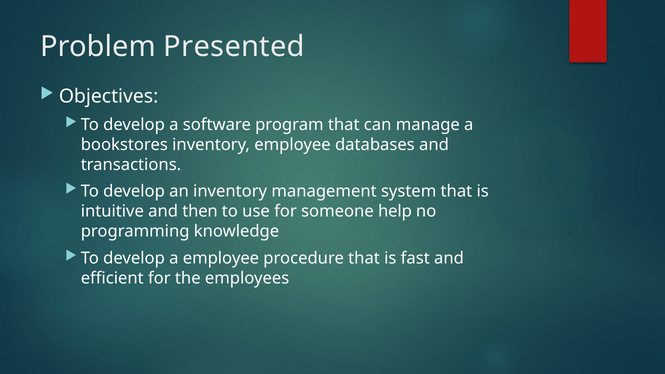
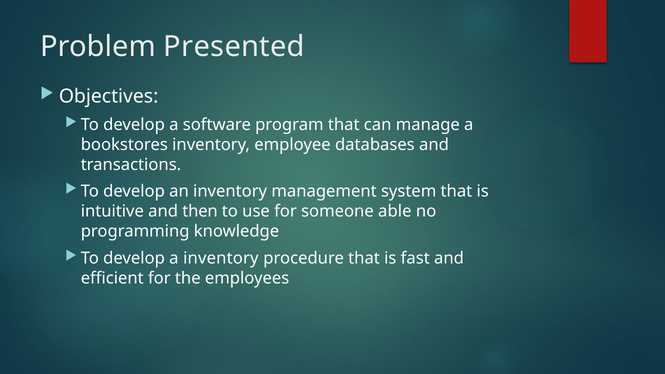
help: help -> able
a employee: employee -> inventory
